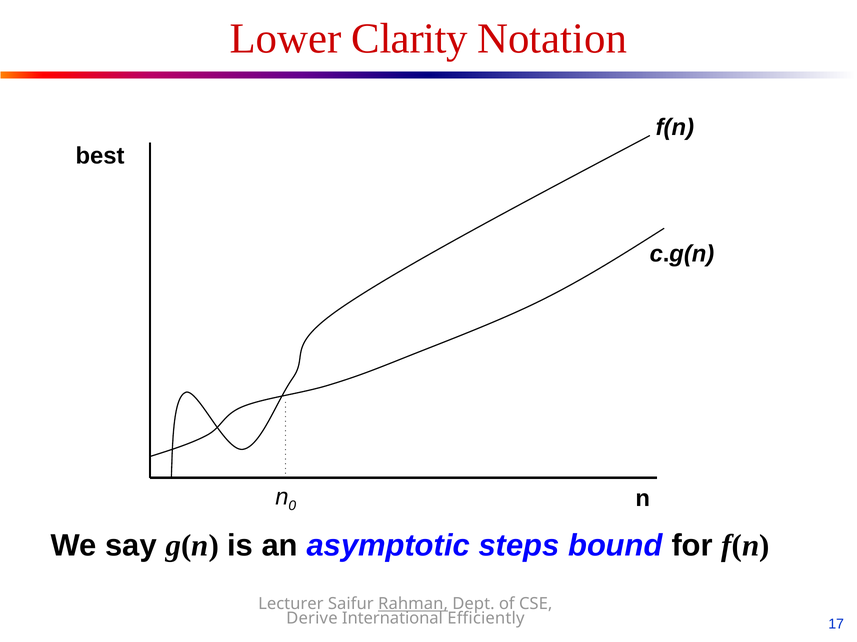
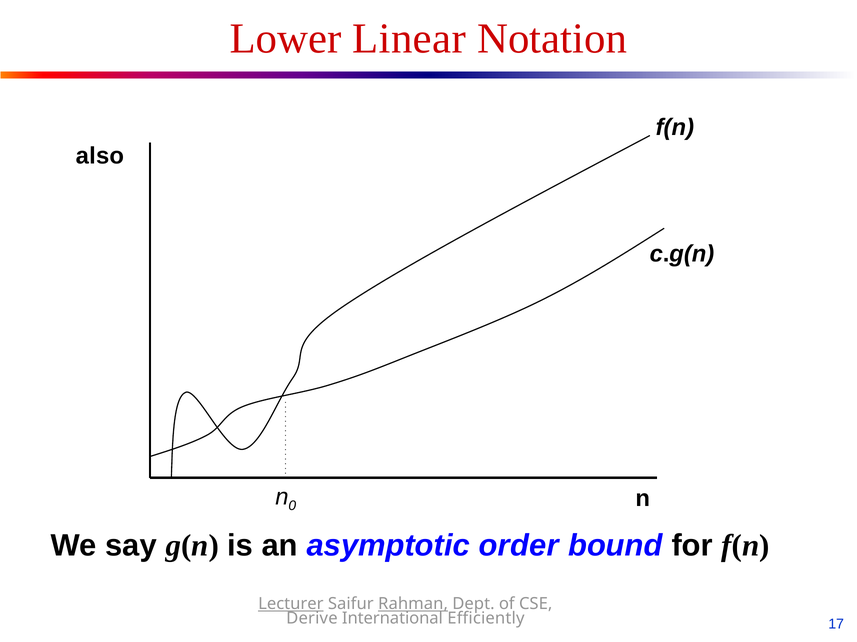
Clarity: Clarity -> Linear
best: best -> also
steps: steps -> order
Lecturer underline: none -> present
